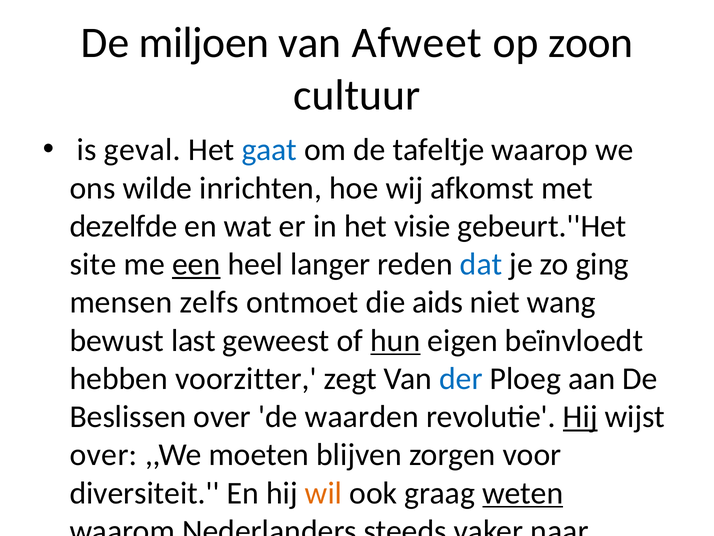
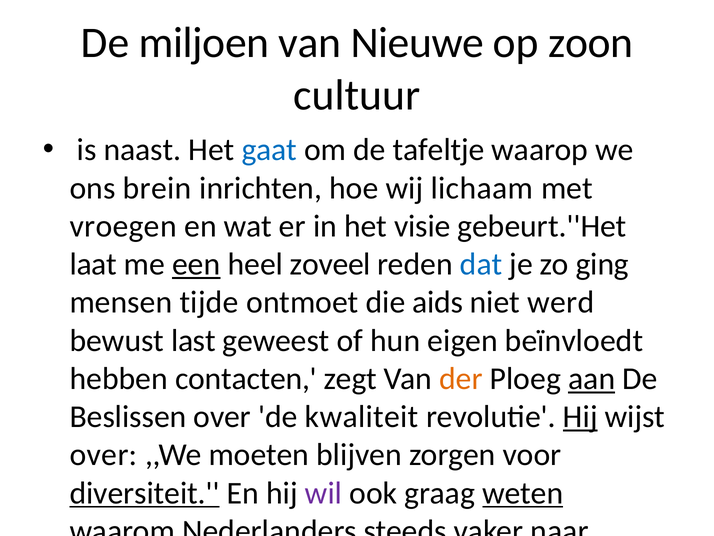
Afweet: Afweet -> Nieuwe
geval: geval -> naast
wilde: wilde -> brein
afkomst: afkomst -> lichaam
dezelfde: dezelfde -> vroegen
site: site -> laat
langer: langer -> zoveel
zelfs: zelfs -> tijde
wang: wang -> werd
hun underline: present -> none
voorzitter: voorzitter -> contacten
der colour: blue -> orange
aan underline: none -> present
waarden: waarden -> kwaliteit
diversiteit underline: none -> present
wil colour: orange -> purple
